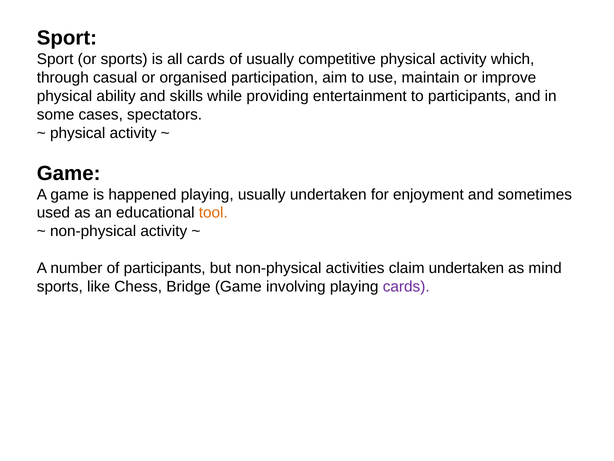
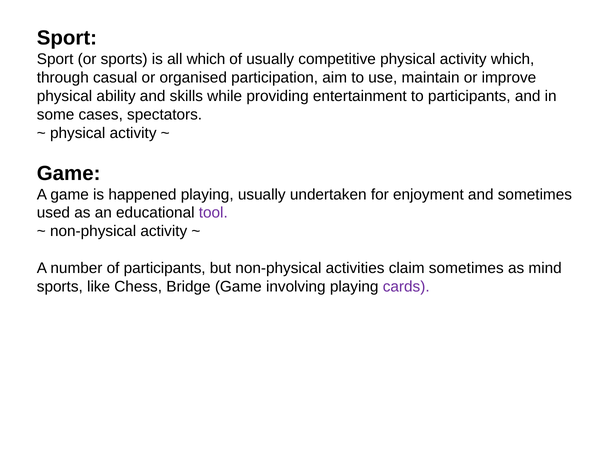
all cards: cards -> which
tool colour: orange -> purple
claim undertaken: undertaken -> sometimes
